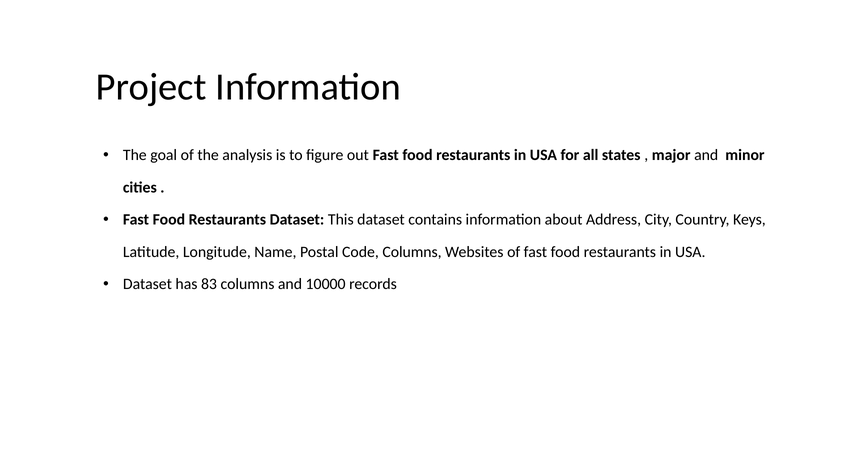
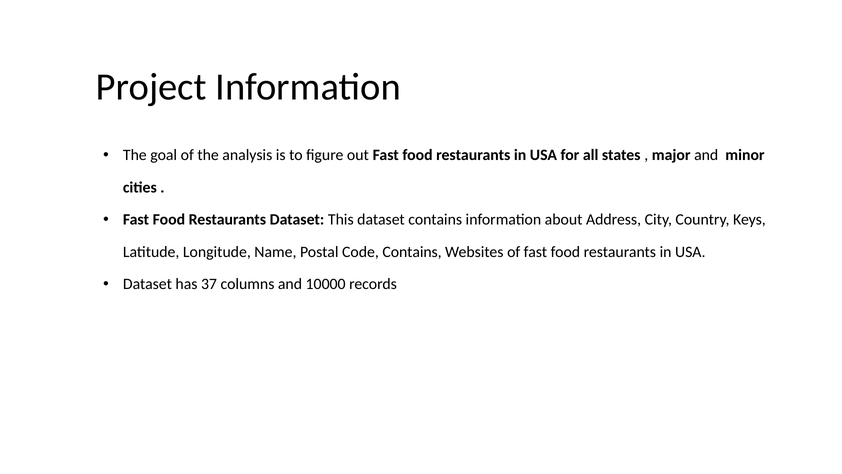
Code Columns: Columns -> Contains
83: 83 -> 37
